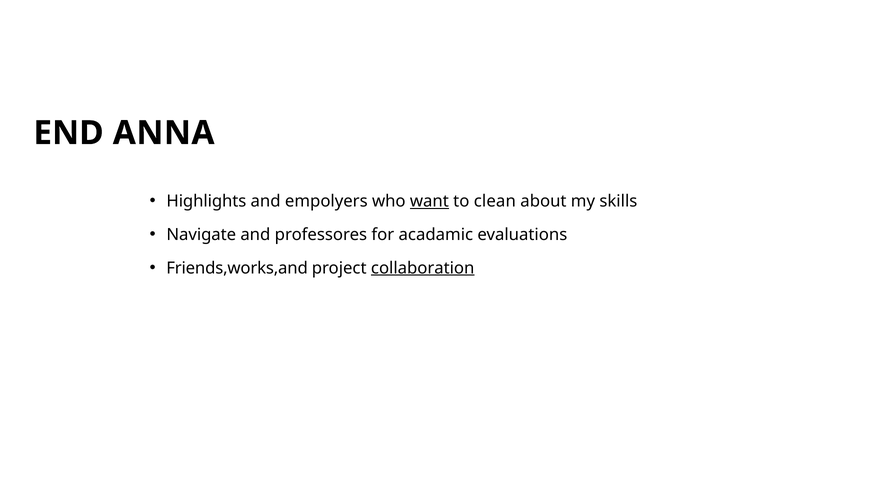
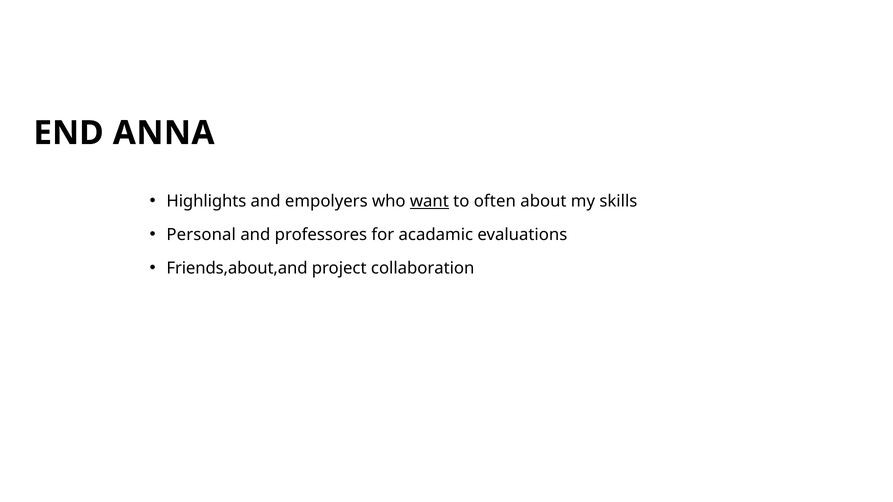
clean: clean -> often
Navigate: Navigate -> Personal
Friends,works,and: Friends,works,and -> Friends,about,and
collaboration underline: present -> none
